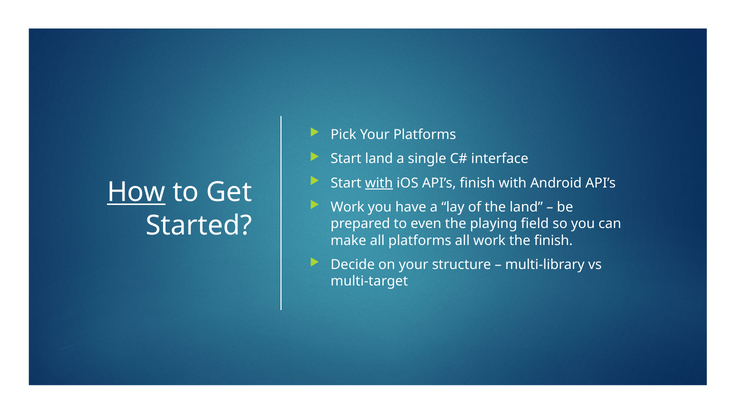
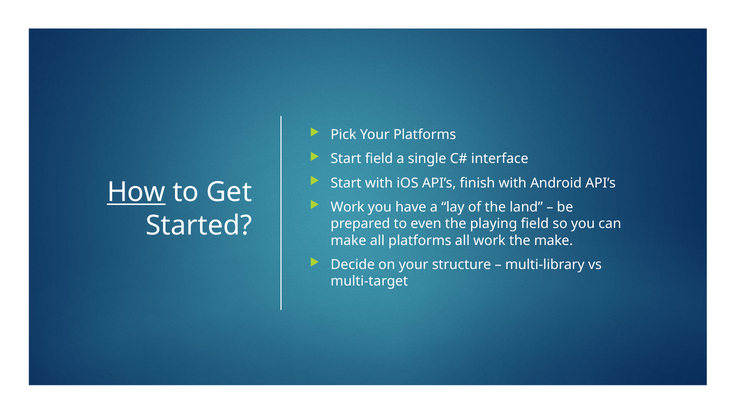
Start land: land -> field
with at (379, 183) underline: present -> none
the finish: finish -> make
